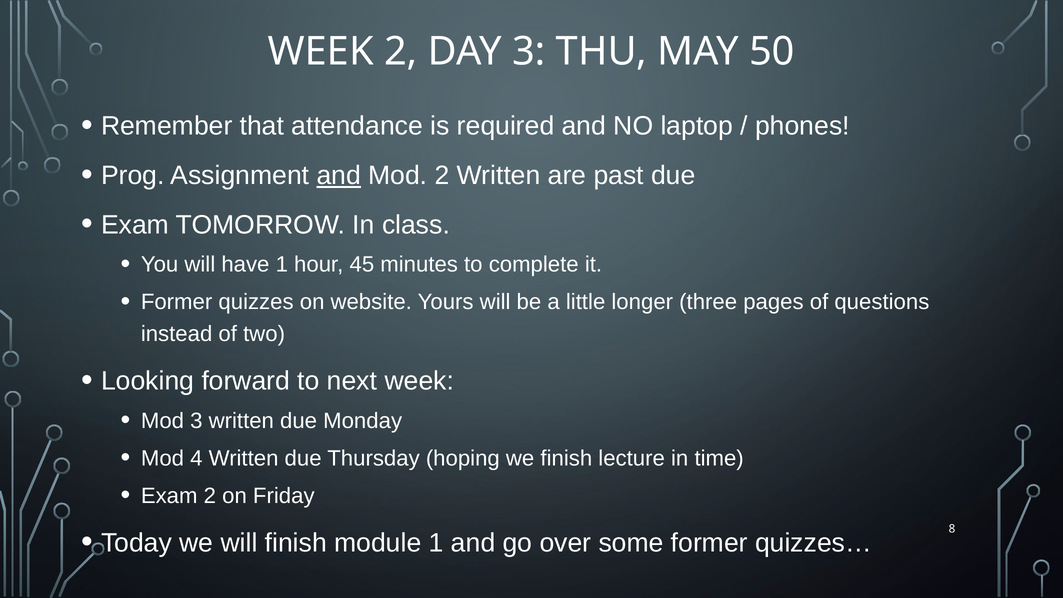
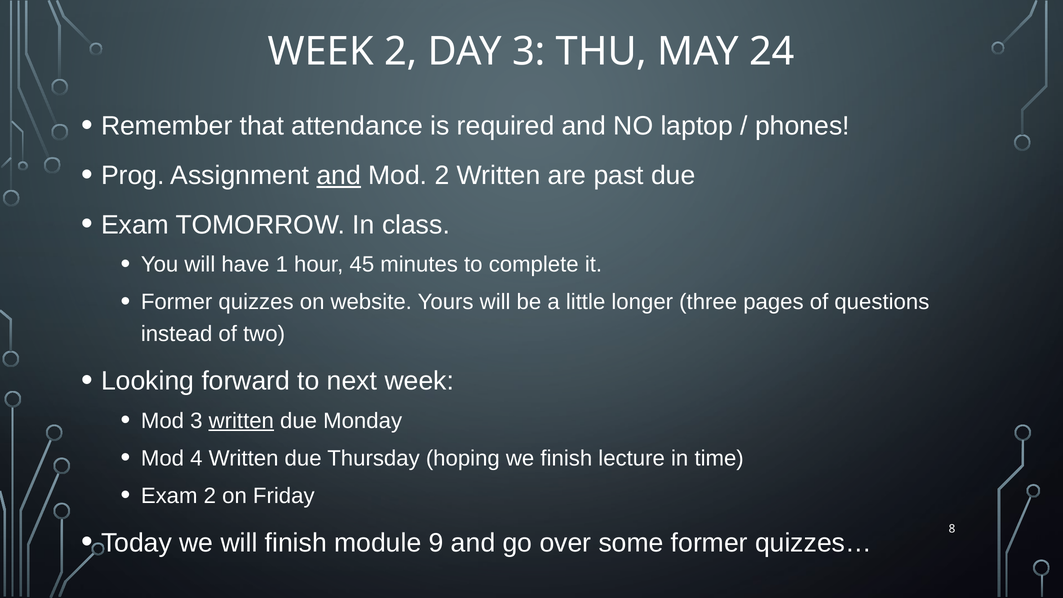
50: 50 -> 24
written at (241, 421) underline: none -> present
module 1: 1 -> 9
